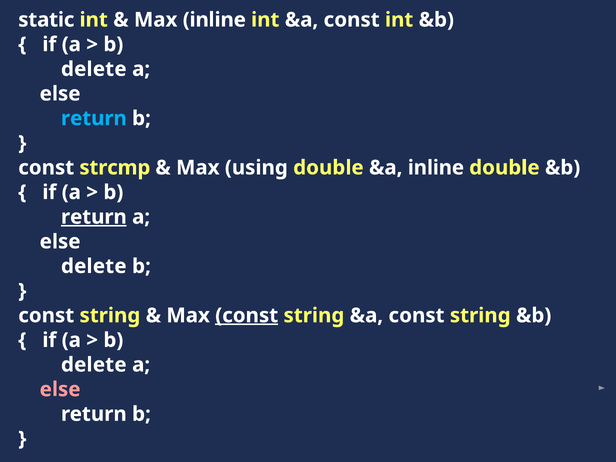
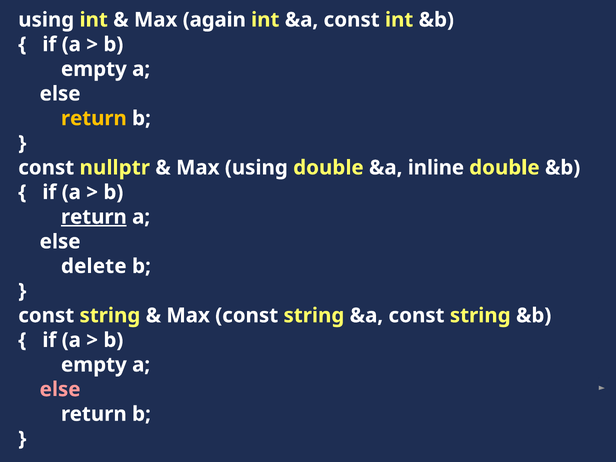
static at (46, 20): static -> using
Max inline: inline -> again
delete at (94, 69): delete -> empty
return at (94, 118) colour: light blue -> yellow
strcmp: strcmp -> nullptr
const at (247, 316) underline: present -> none
delete at (94, 365): delete -> empty
